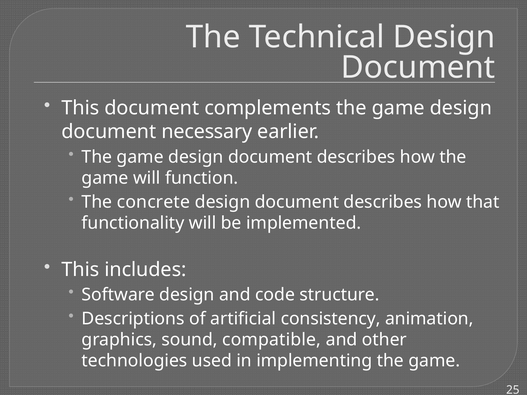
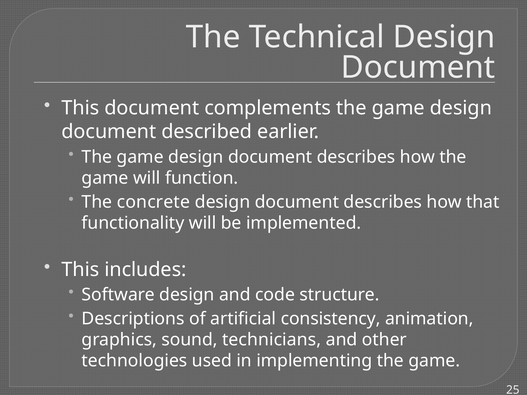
necessary: necessary -> described
compatible: compatible -> technicians
